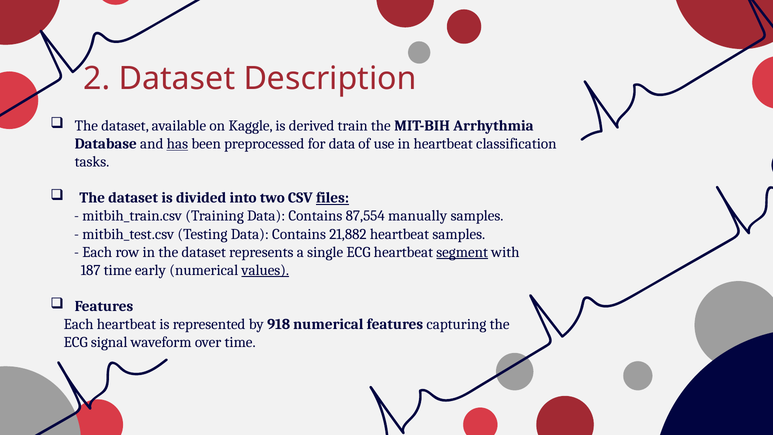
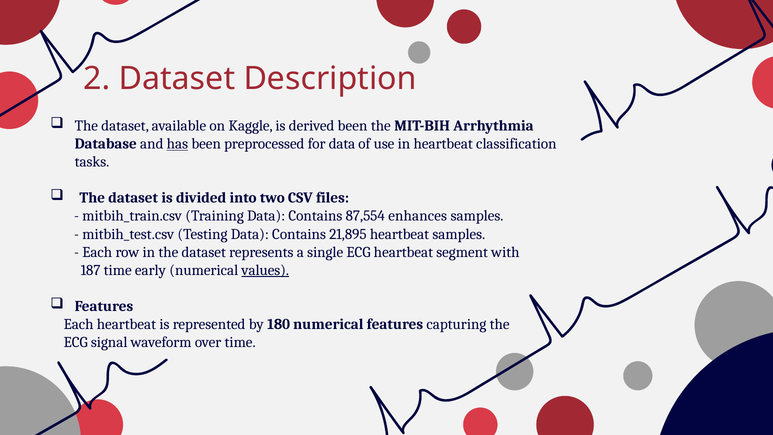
derived train: train -> been
files underline: present -> none
manually: manually -> enhances
21,882: 21,882 -> 21,895
segment underline: present -> none
918: 918 -> 180
